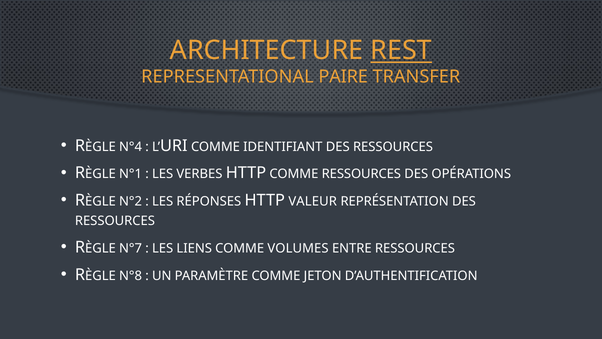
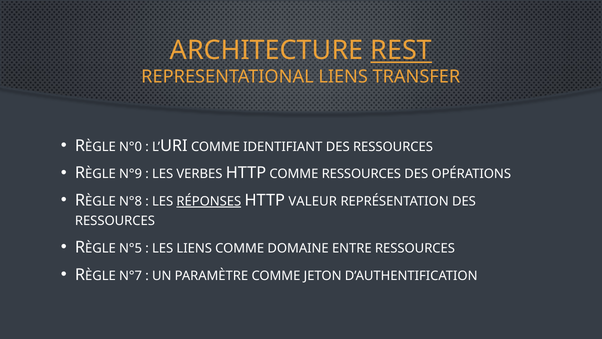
REPRESENTATIONAL PAIRE: PAIRE -> LIENS
N°4: N°4 -> N°0
N°1: N°1 -> N°9
N°2: N°2 -> N°8
RÉPONSES underline: none -> present
N°7: N°7 -> N°5
VOLUMES: VOLUMES -> DOMAINE
N°8: N°8 -> N°7
